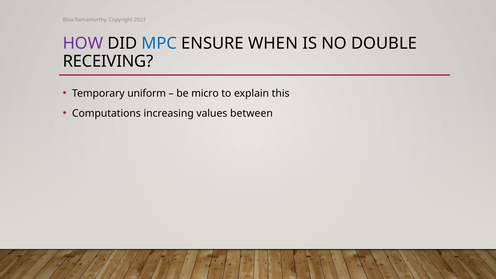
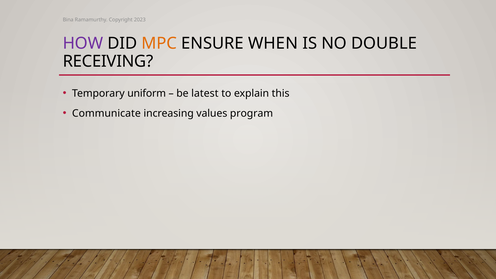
MPC colour: blue -> orange
micro: micro -> latest
Computations: Computations -> Communicate
between: between -> program
